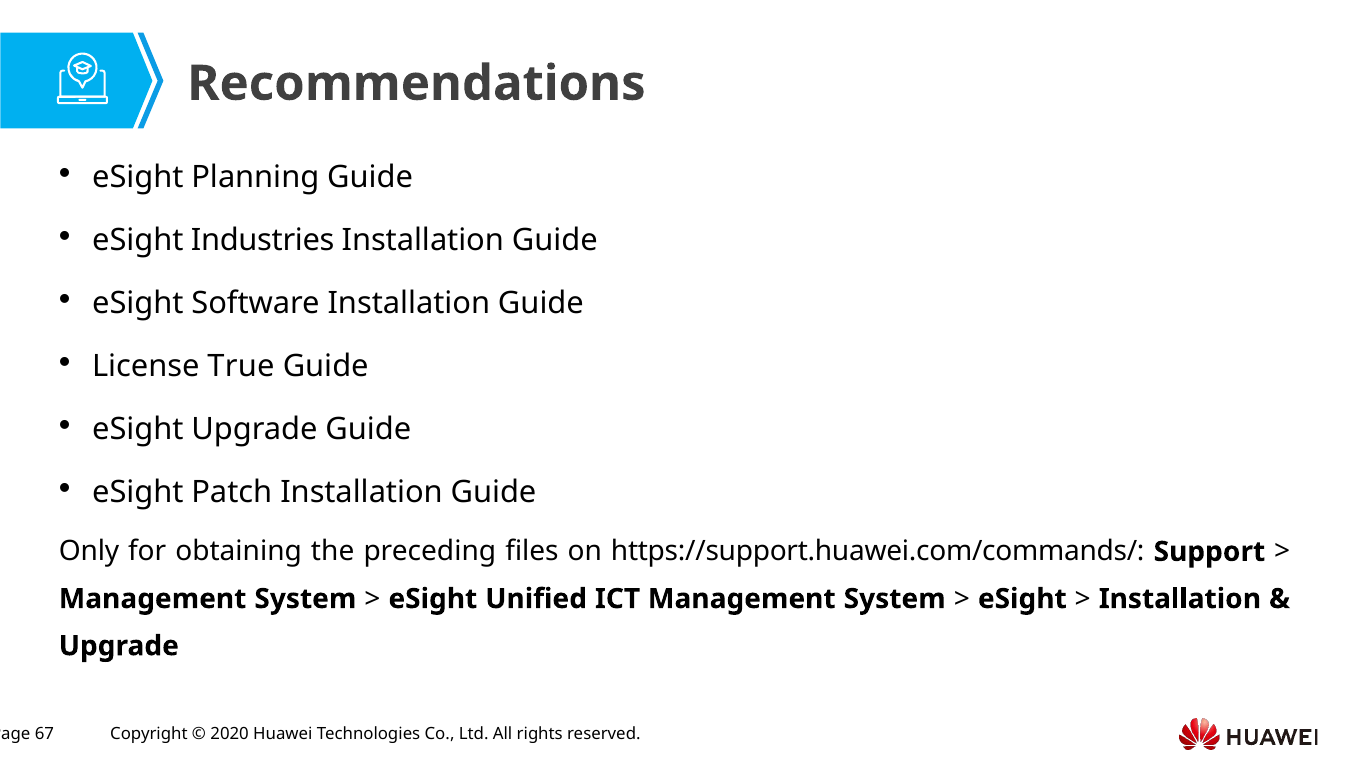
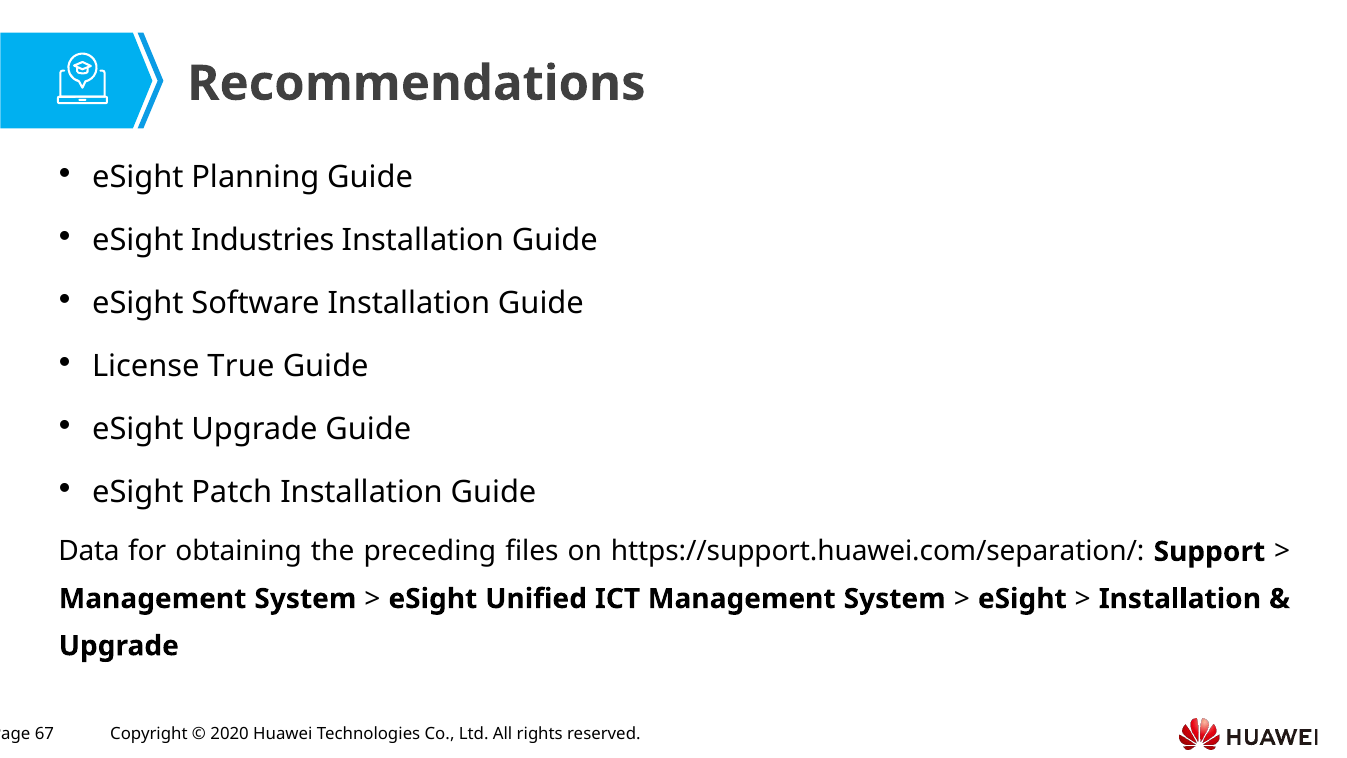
Only: Only -> Data
https://support.huawei.com/commands/: https://support.huawei.com/commands/ -> https://support.huawei.com/separation/
